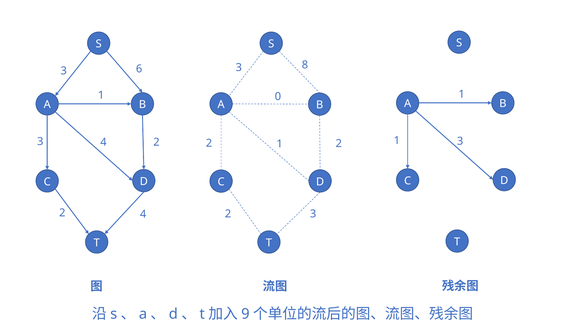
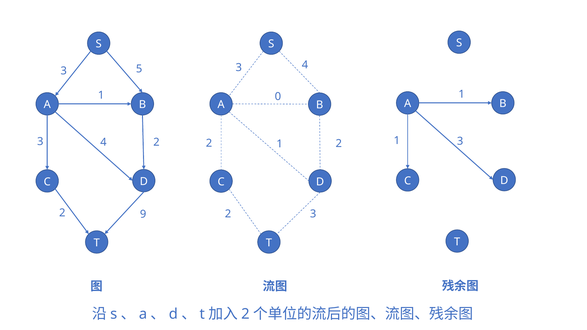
3 8: 8 -> 4
6: 6 -> 5
2 4: 4 -> 9
9 at (245, 314): 9 -> 2
